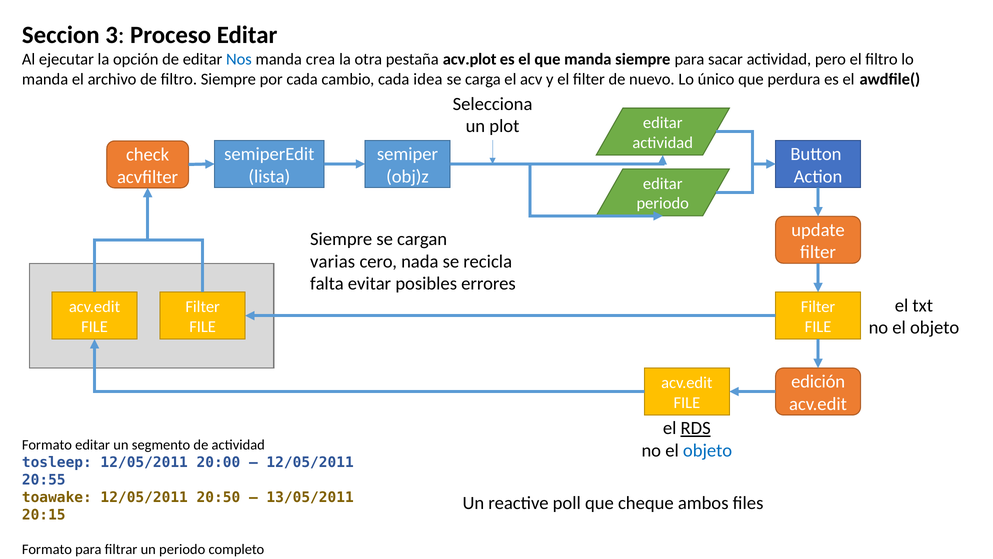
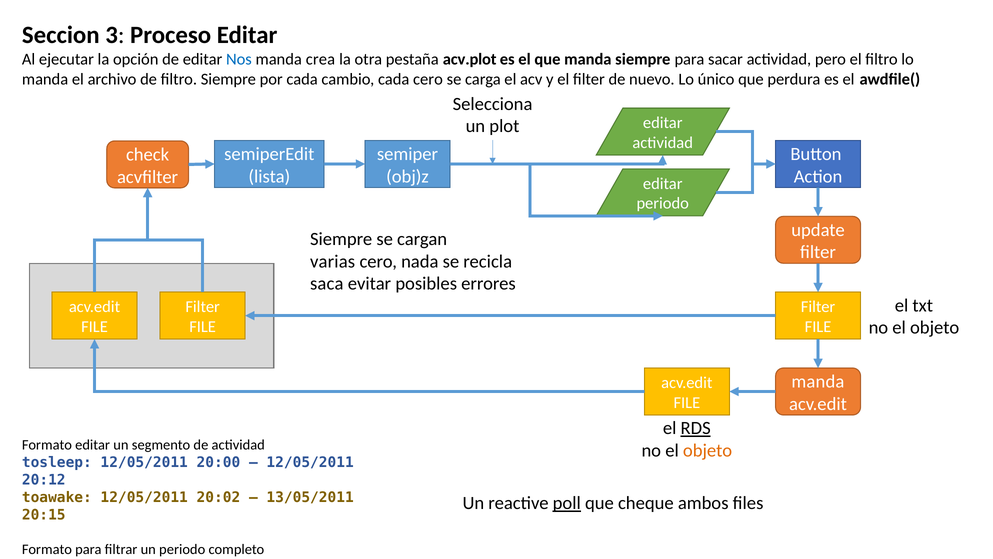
cada idea: idea -> cero
falta: falta -> saca
edición at (818, 381): edición -> manda
objeto at (708, 450) colour: blue -> orange
20:55: 20:55 -> 20:12
20:50: 20:50 -> 20:02
poll underline: none -> present
